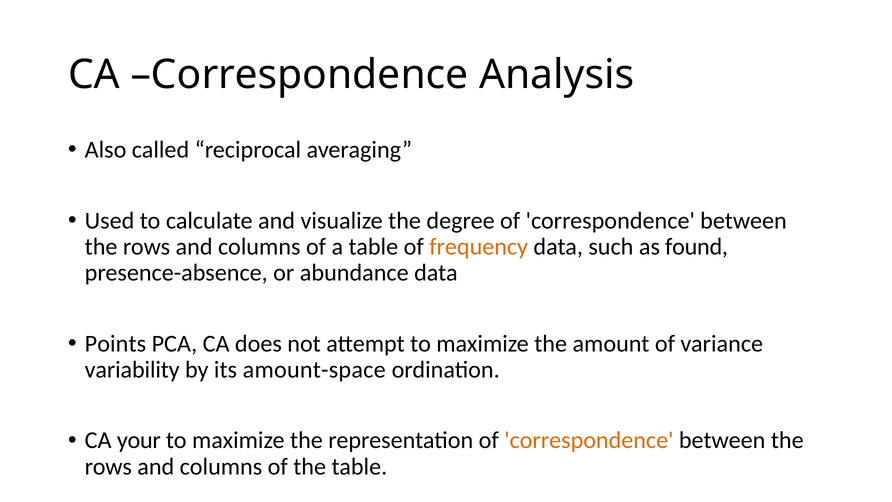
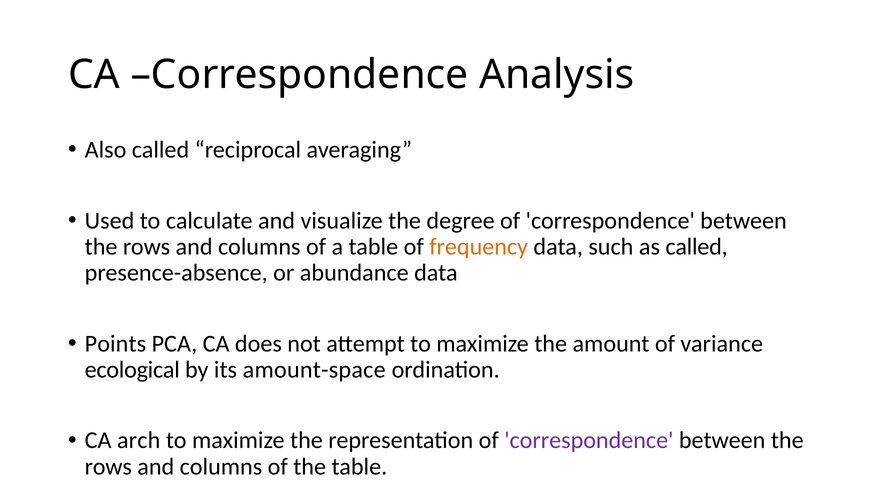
as found: found -> called
variability: variability -> ecological
your: your -> arch
correspondence at (589, 440) colour: orange -> purple
